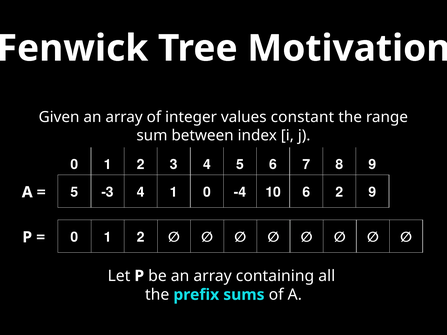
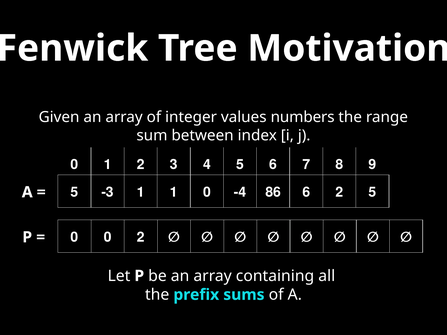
constant: constant -> numbers
-3 4: 4 -> 1
10: 10 -> 86
2 9: 9 -> 5
1 at (108, 237): 1 -> 0
